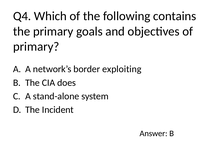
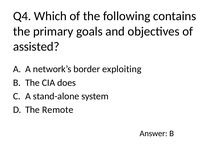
primary at (36, 46): primary -> assisted
Incident: Incident -> Remote
